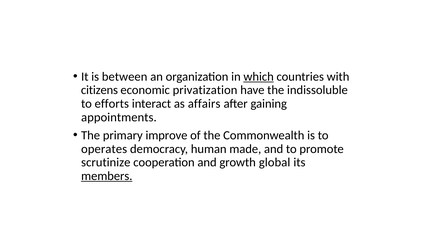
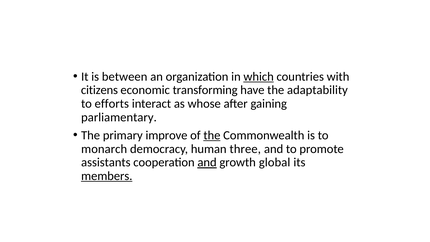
privatization: privatization -> transforming
indissoluble: indissoluble -> adaptability
affairs: affairs -> whose
appointments: appointments -> parliamentary
the at (212, 135) underline: none -> present
operates: operates -> monarch
made: made -> three
scrutinize: scrutinize -> assistants
and at (207, 162) underline: none -> present
